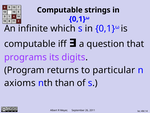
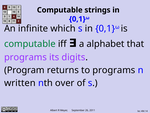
computable at (30, 44) colour: black -> green
question: question -> alphabet
to particular: particular -> programs
axioms: axioms -> written
than: than -> over
